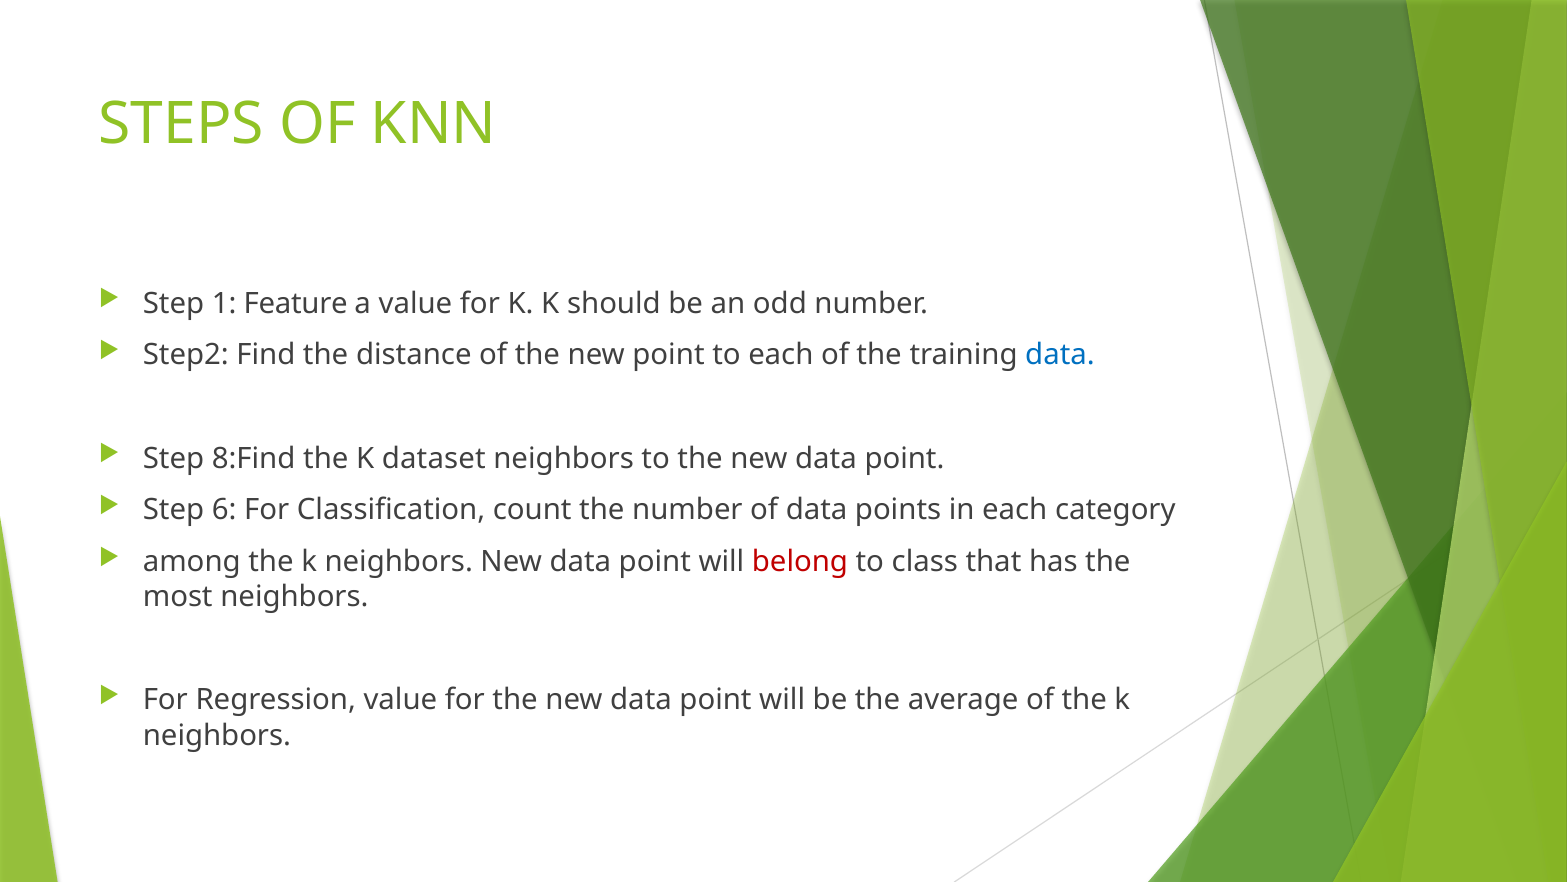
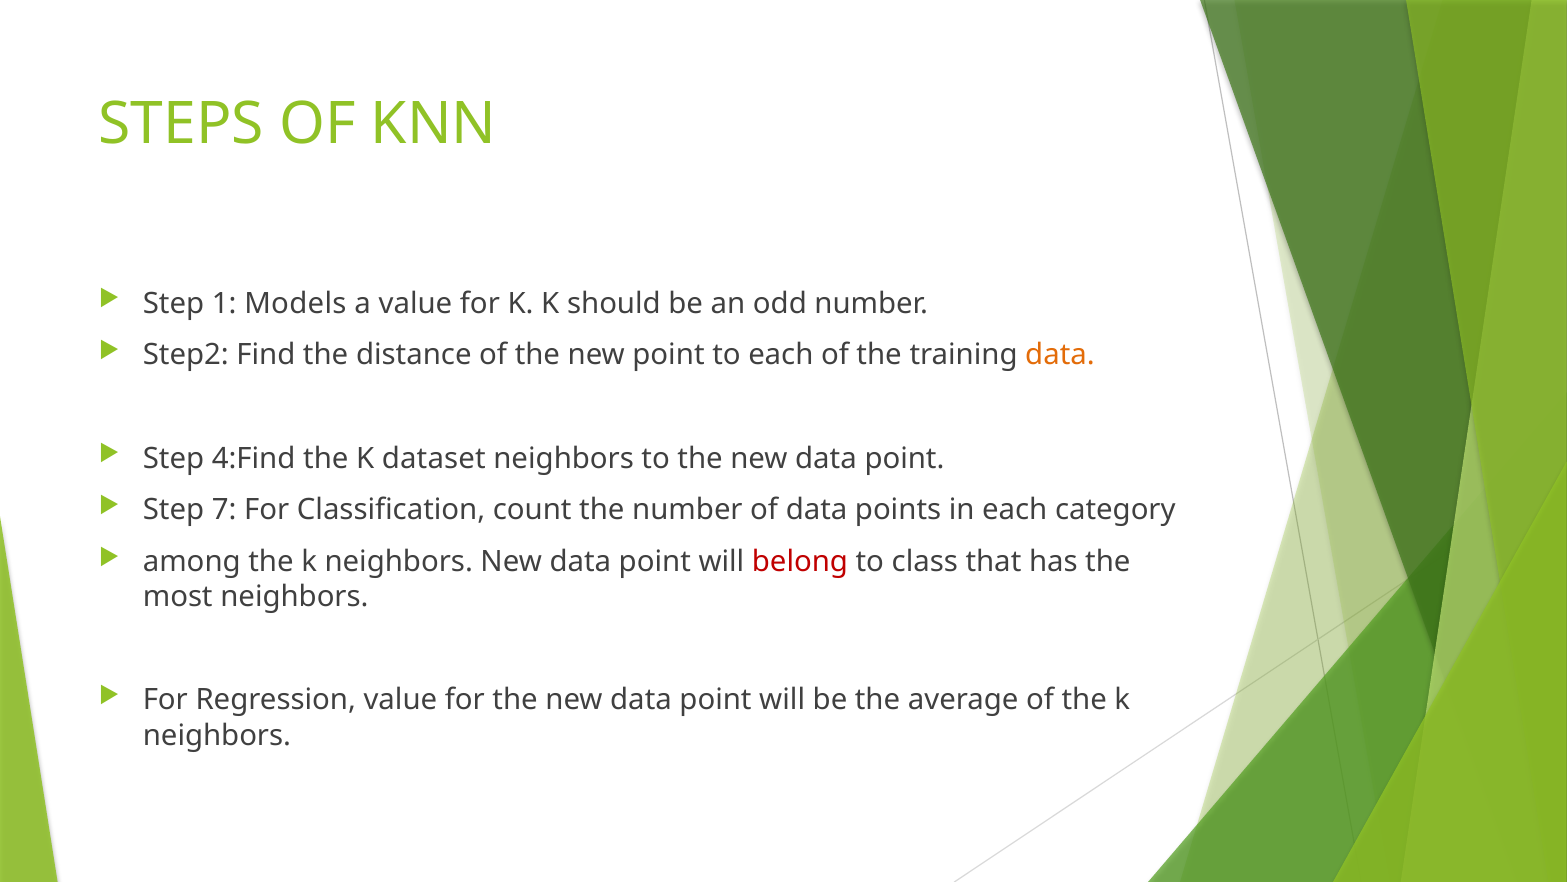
Feature: Feature -> Models
data at (1060, 355) colour: blue -> orange
8:Find: 8:Find -> 4:Find
6: 6 -> 7
